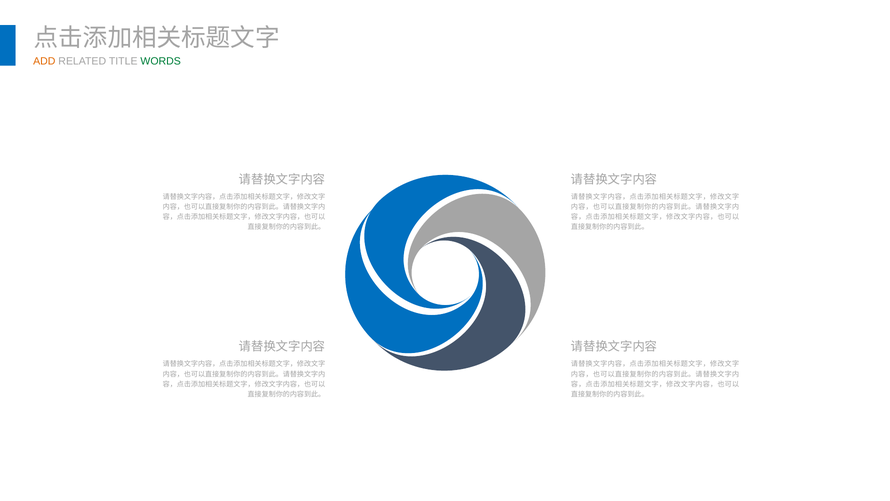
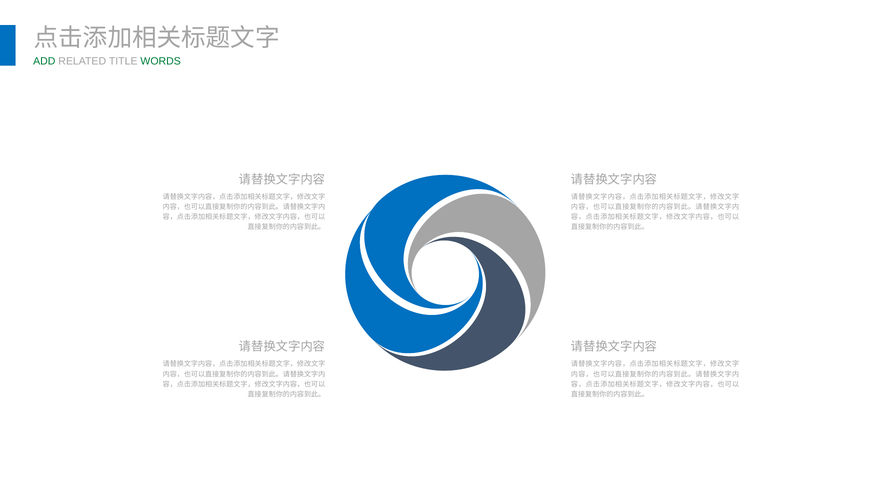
ADD colour: orange -> green
